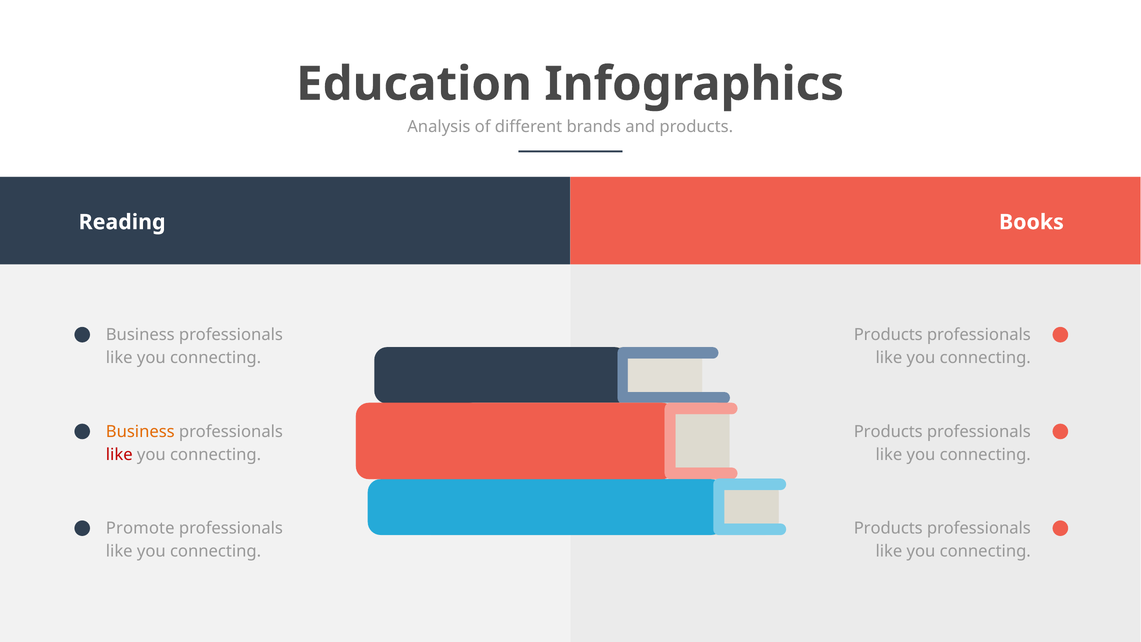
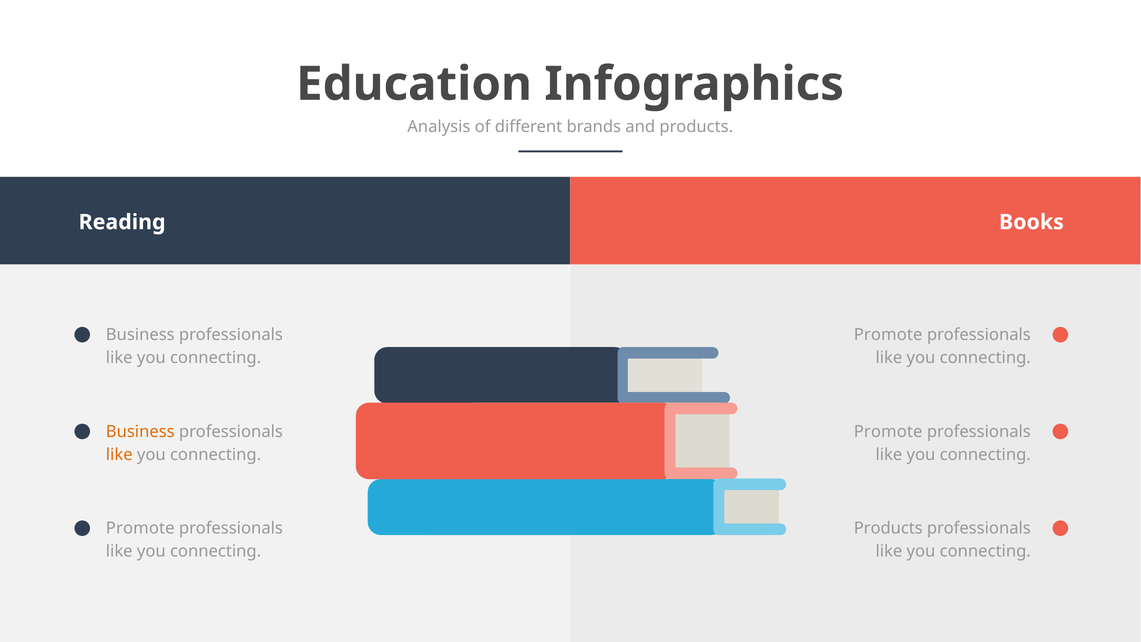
Products at (888, 335): Products -> Promote
Products at (888, 431): Products -> Promote
like at (119, 454) colour: red -> orange
